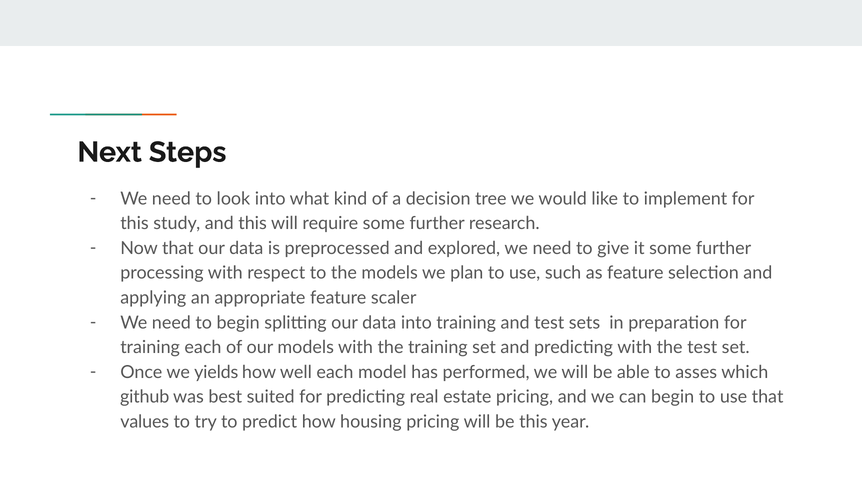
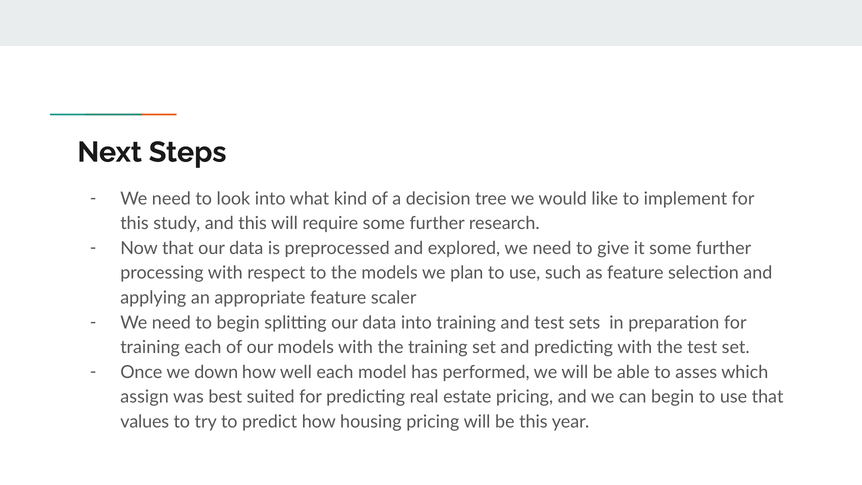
yields: yields -> down
github: github -> assign
